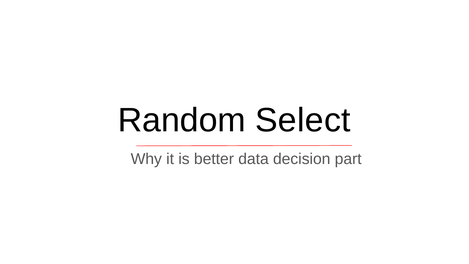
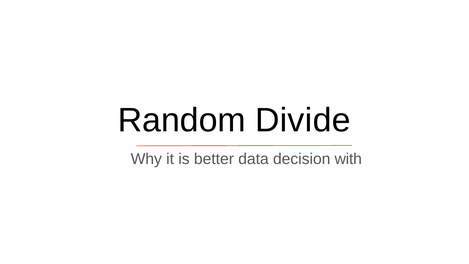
Select: Select -> Divide
part: part -> with
